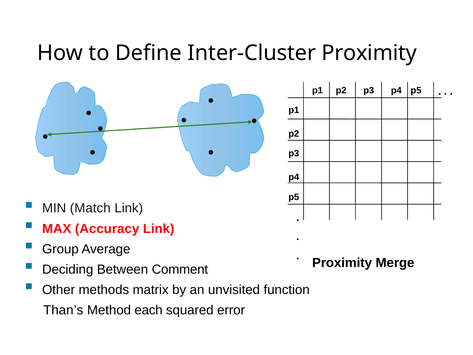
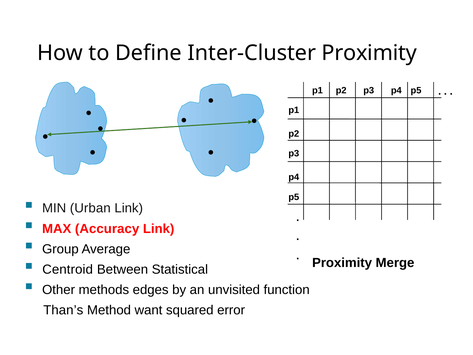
Match: Match -> Urban
Deciding: Deciding -> Centroid
Comment: Comment -> Statistical
matrix: matrix -> edges
each: each -> want
